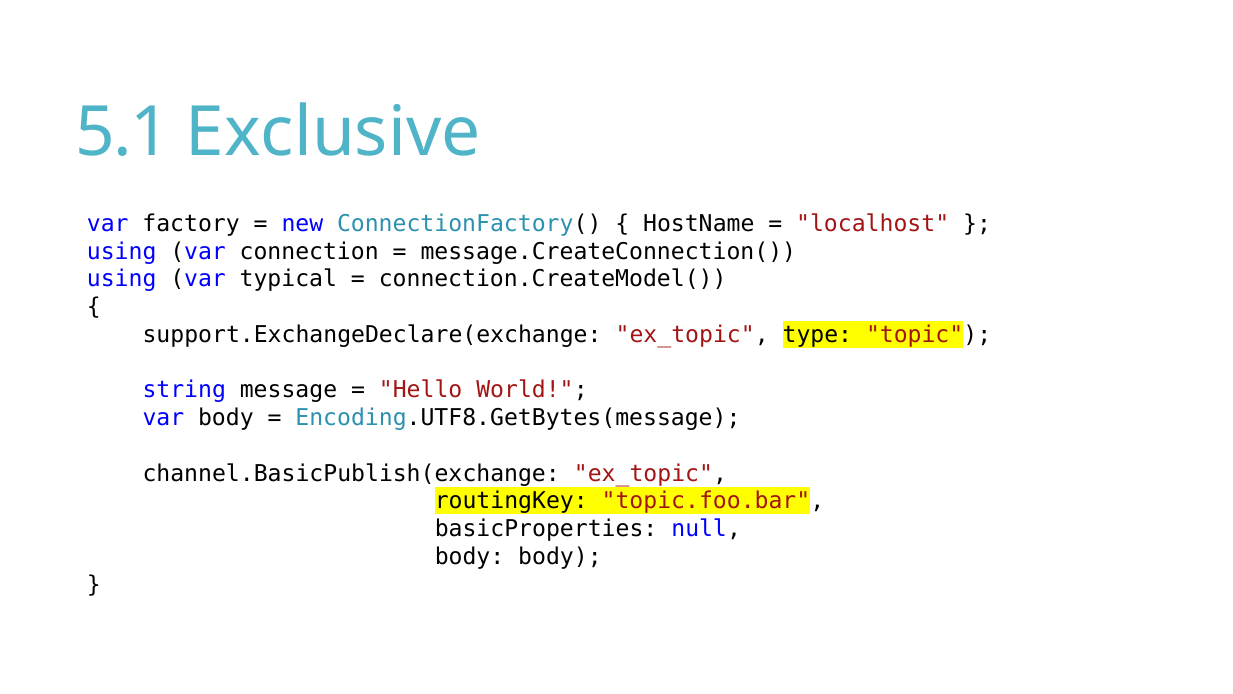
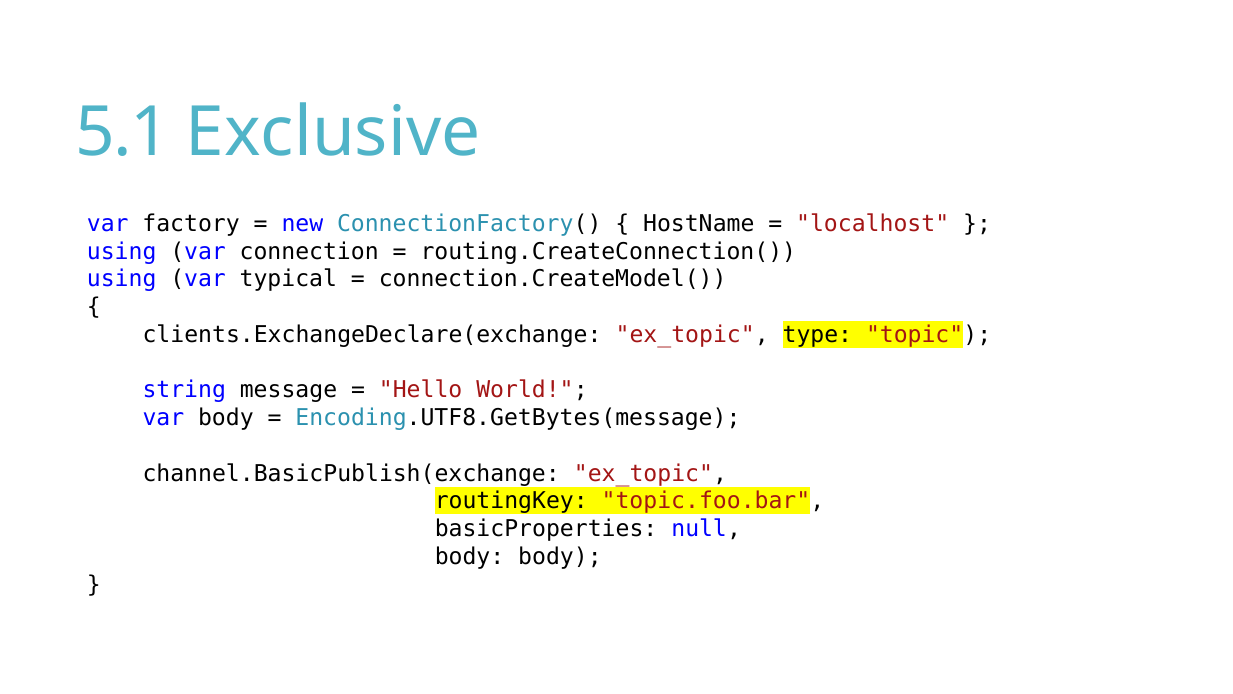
message.CreateConnection(: message.CreateConnection( -> routing.CreateConnection(
support.ExchangeDeclare(exchange: support.ExchangeDeclare(exchange -> clients.ExchangeDeclare(exchange
